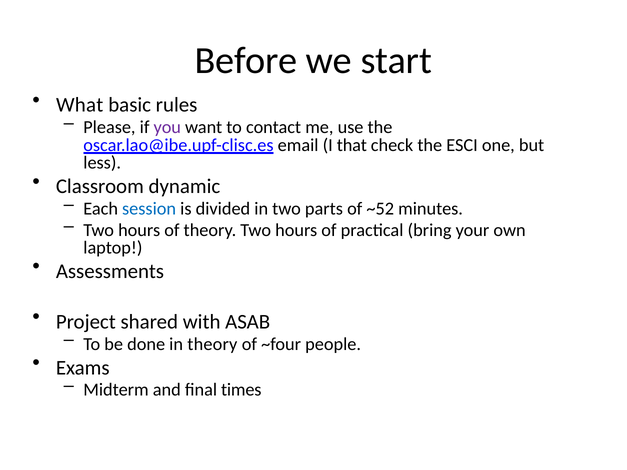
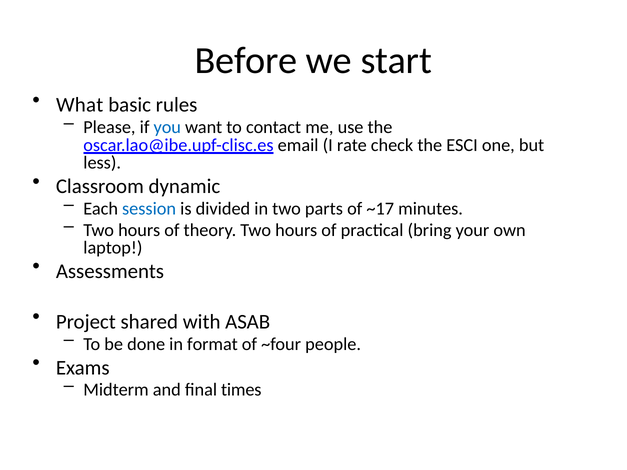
you colour: purple -> blue
that: that -> rate
~52: ~52 -> ~17
in theory: theory -> format
